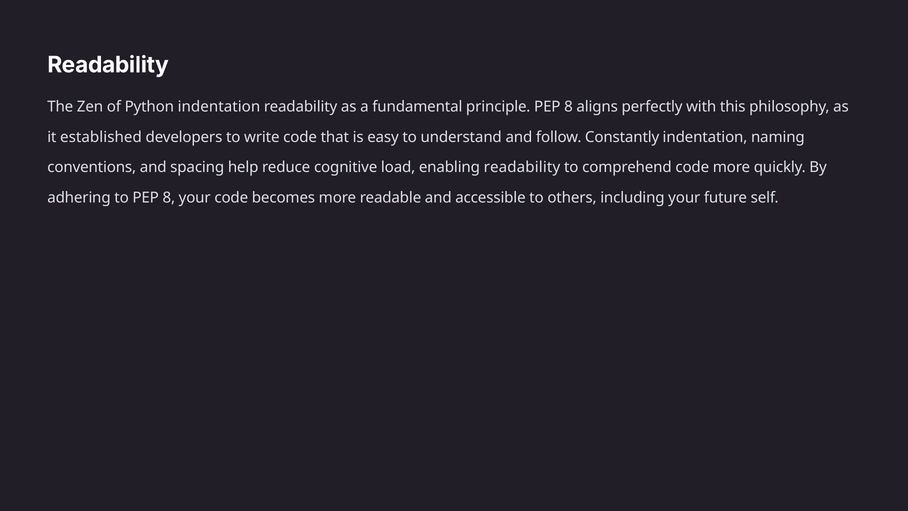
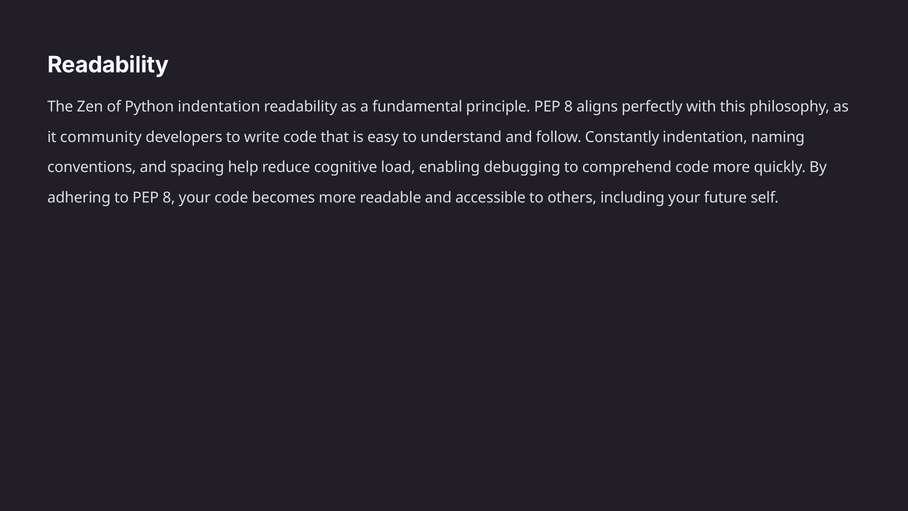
established: established -> community
enabling readability: readability -> debugging
